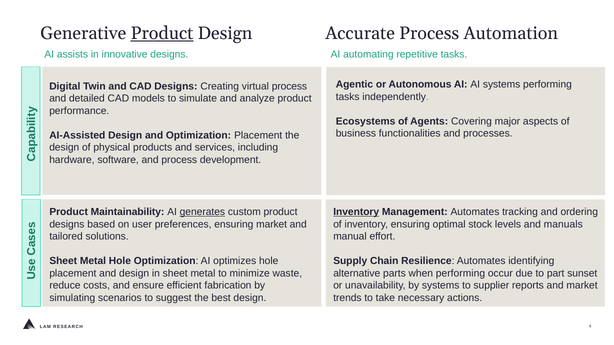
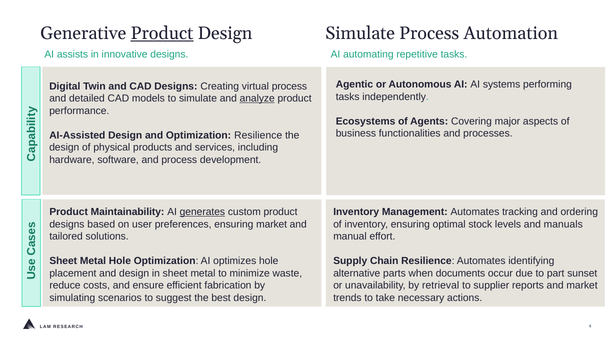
Accurate at (360, 33): Accurate -> Simulate
analyze underline: none -> present
Optimization Placement: Placement -> Resilience
Inventory at (356, 212) underline: present -> none
when performing: performing -> documents
by systems: systems -> retrieval
